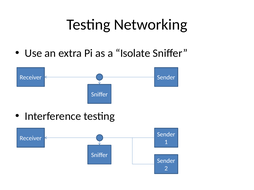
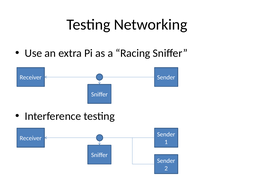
Isolate: Isolate -> Racing
